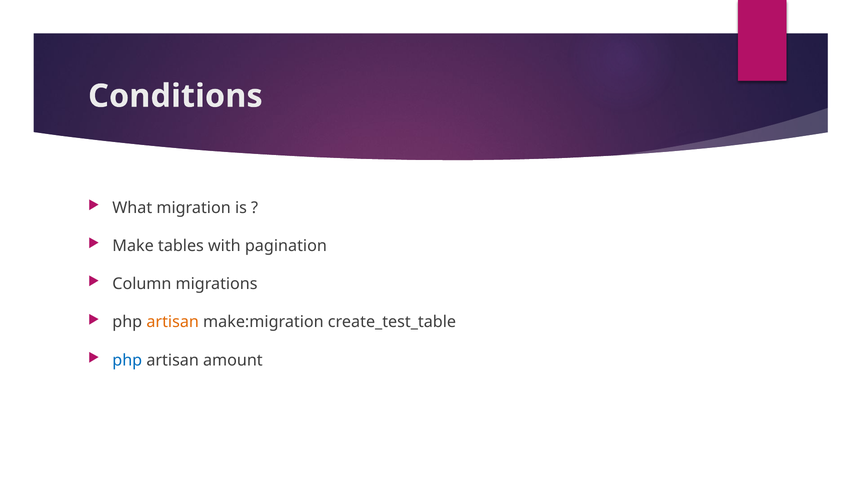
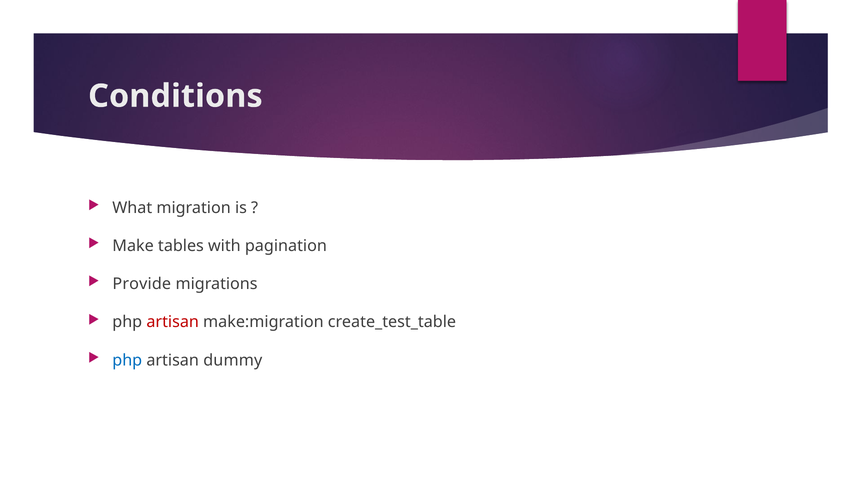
Column: Column -> Provide
artisan at (173, 322) colour: orange -> red
amount: amount -> dummy
